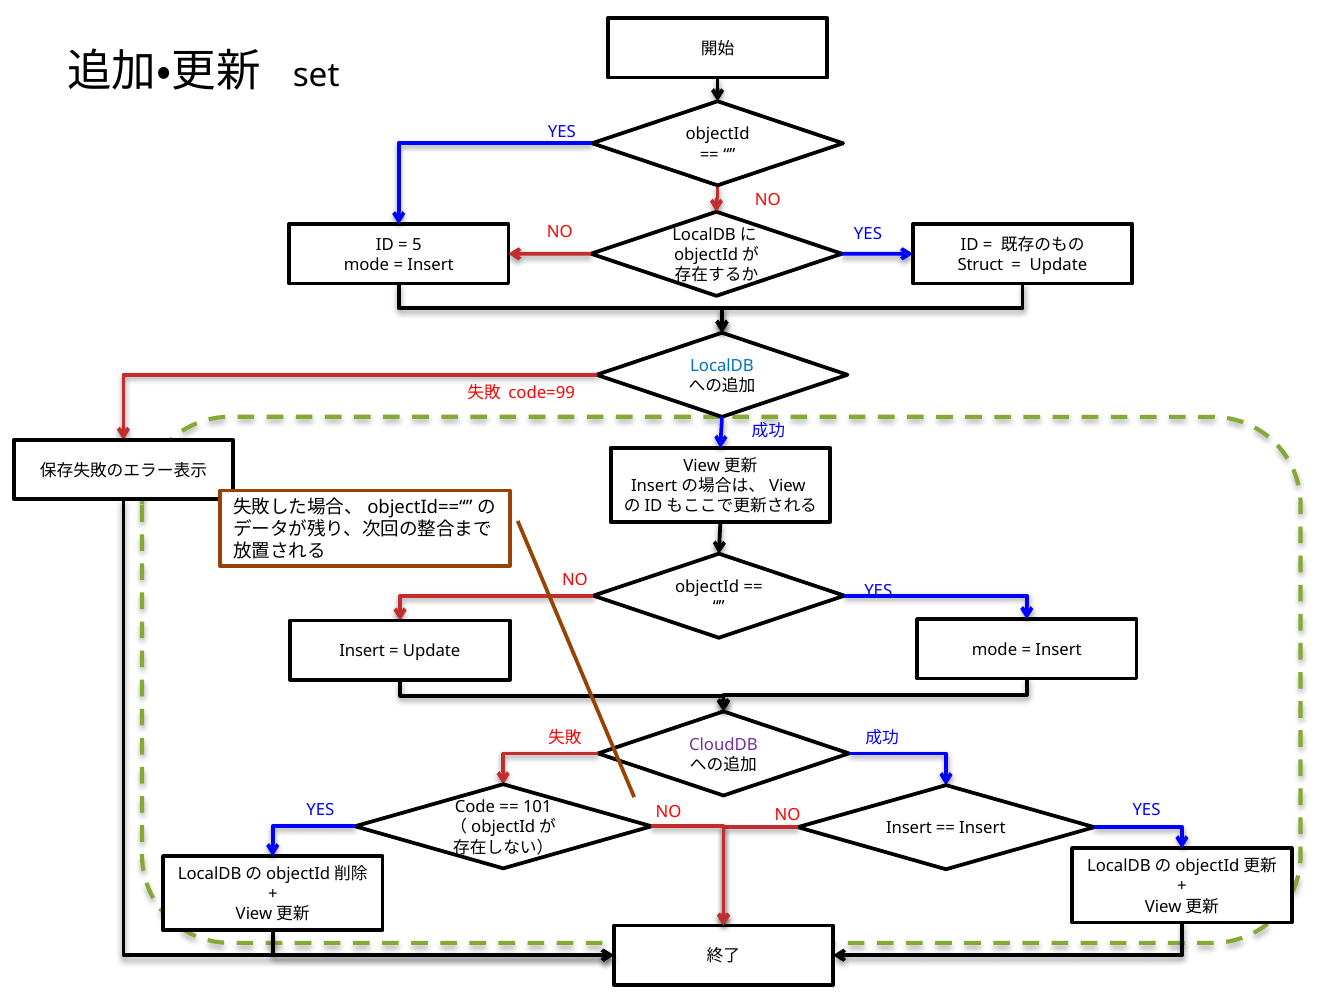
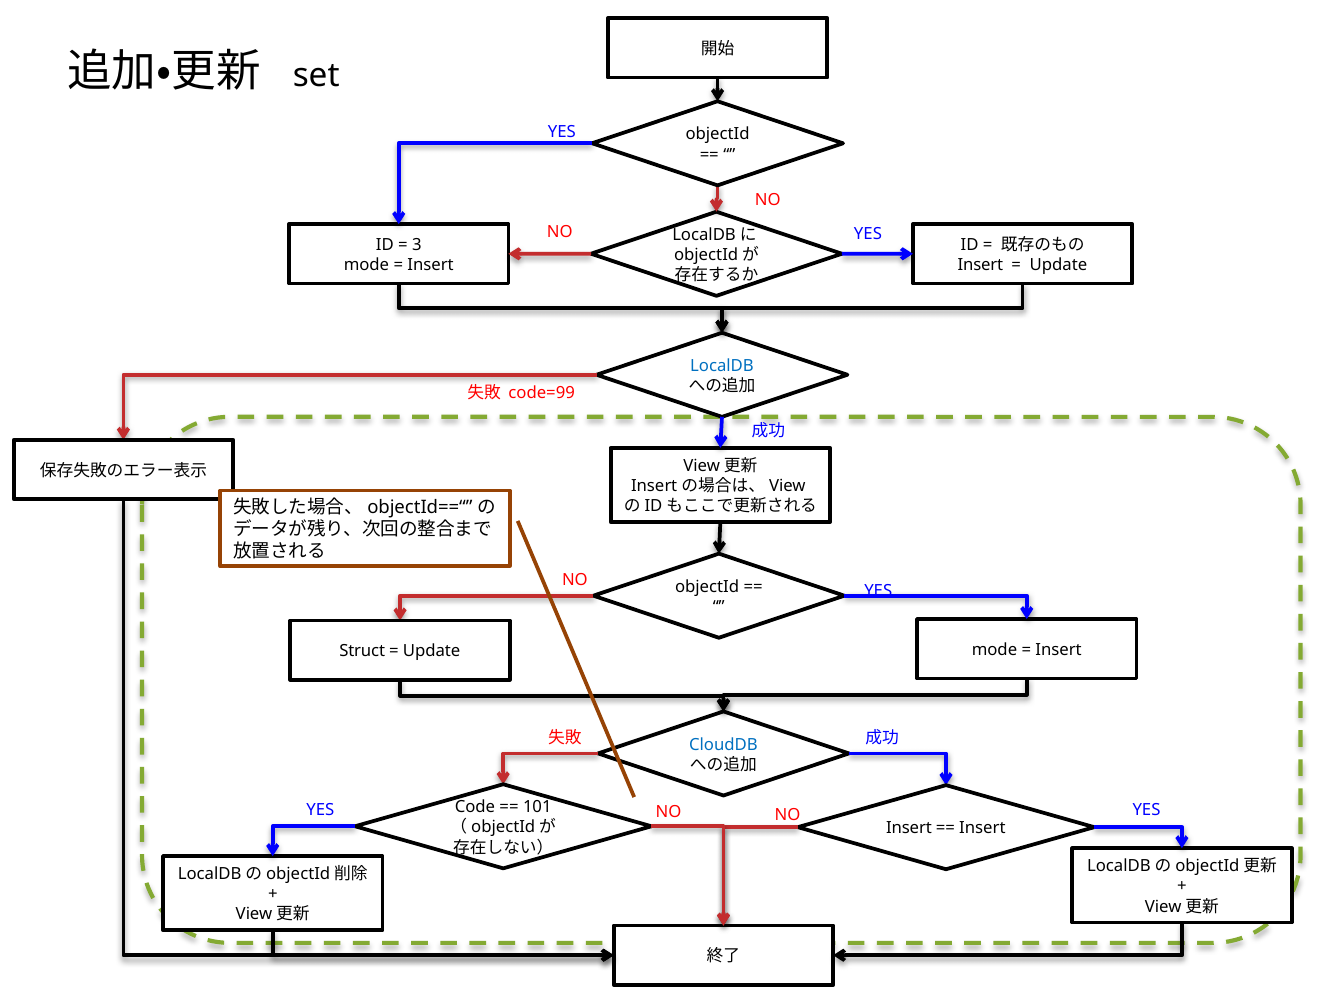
5: 5 -> 3
Struct at (980, 265): Struct -> Insert
Insert at (362, 652): Insert -> Struct
CloudDB colour: purple -> blue
